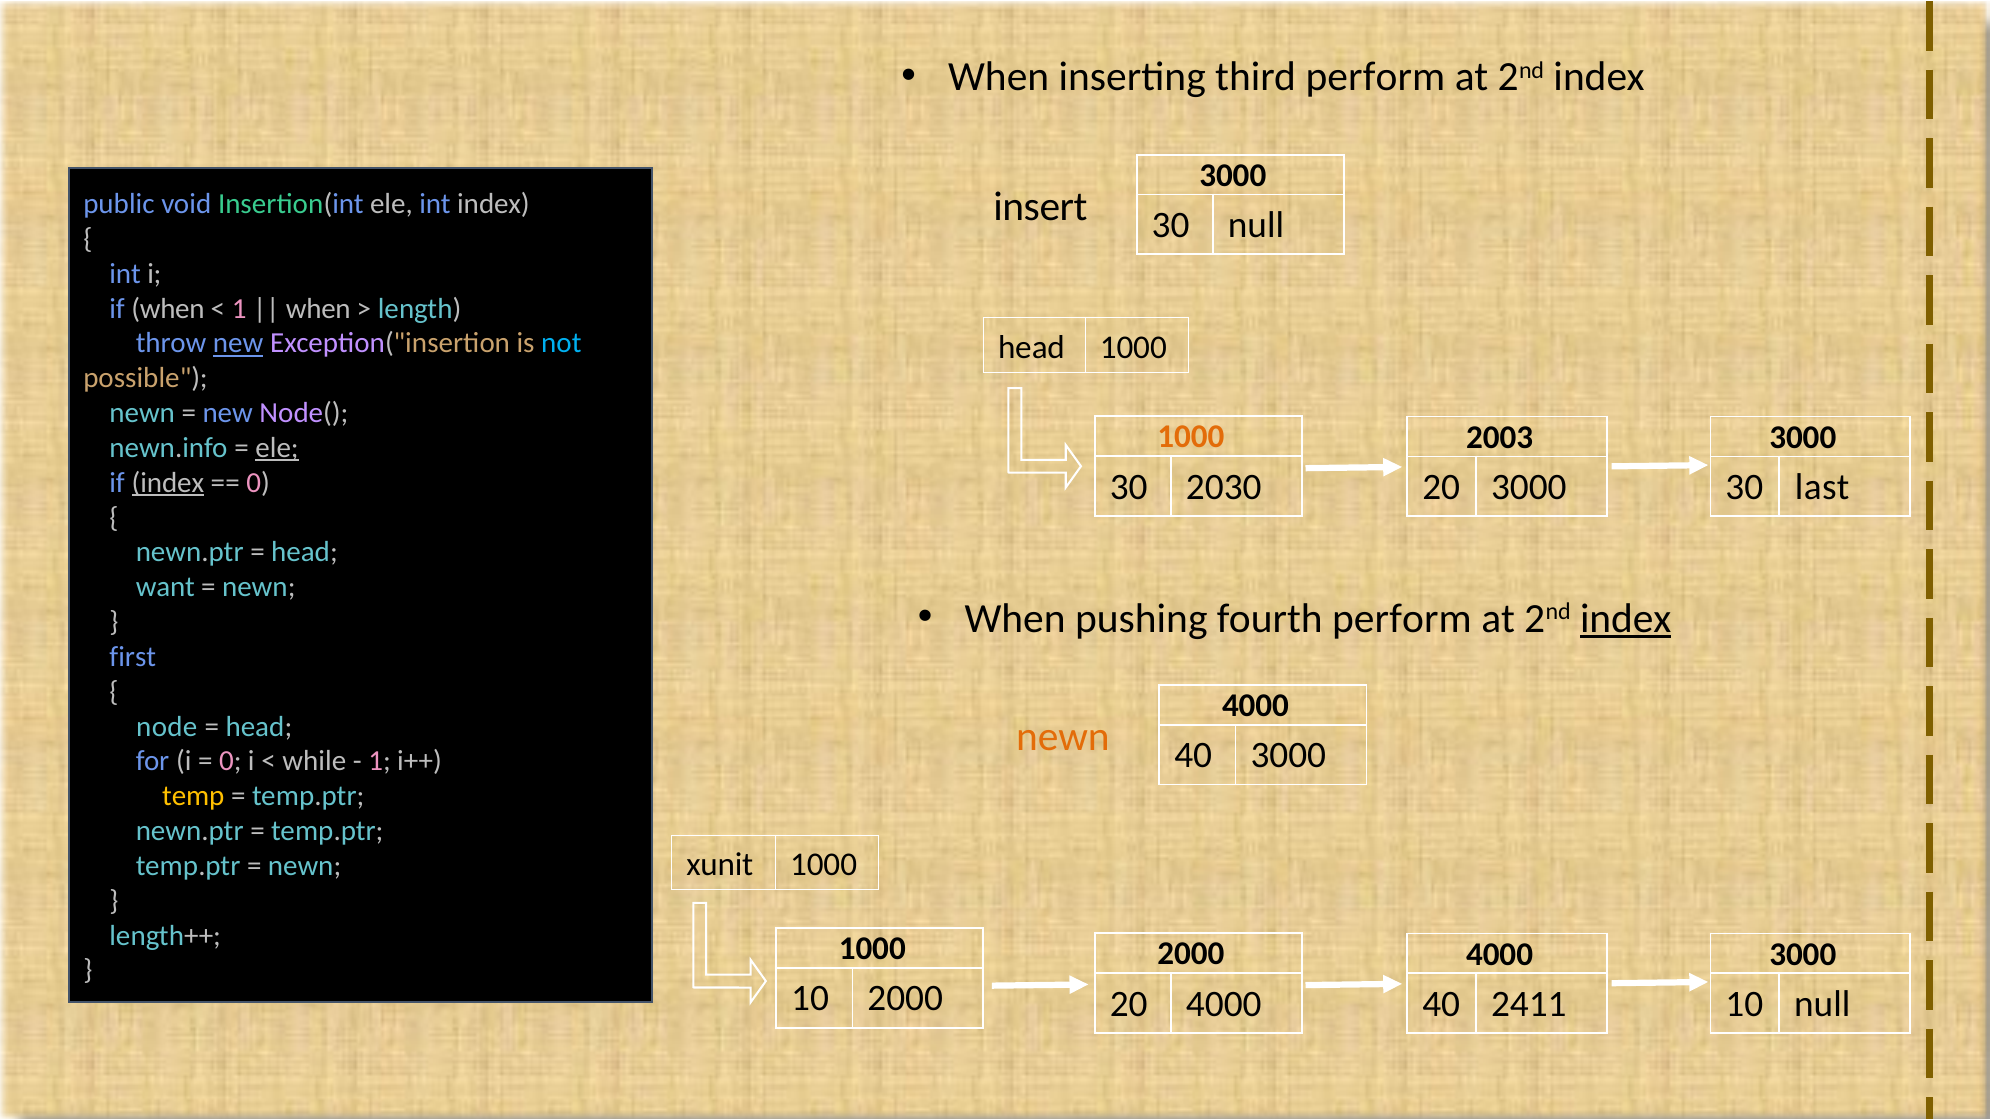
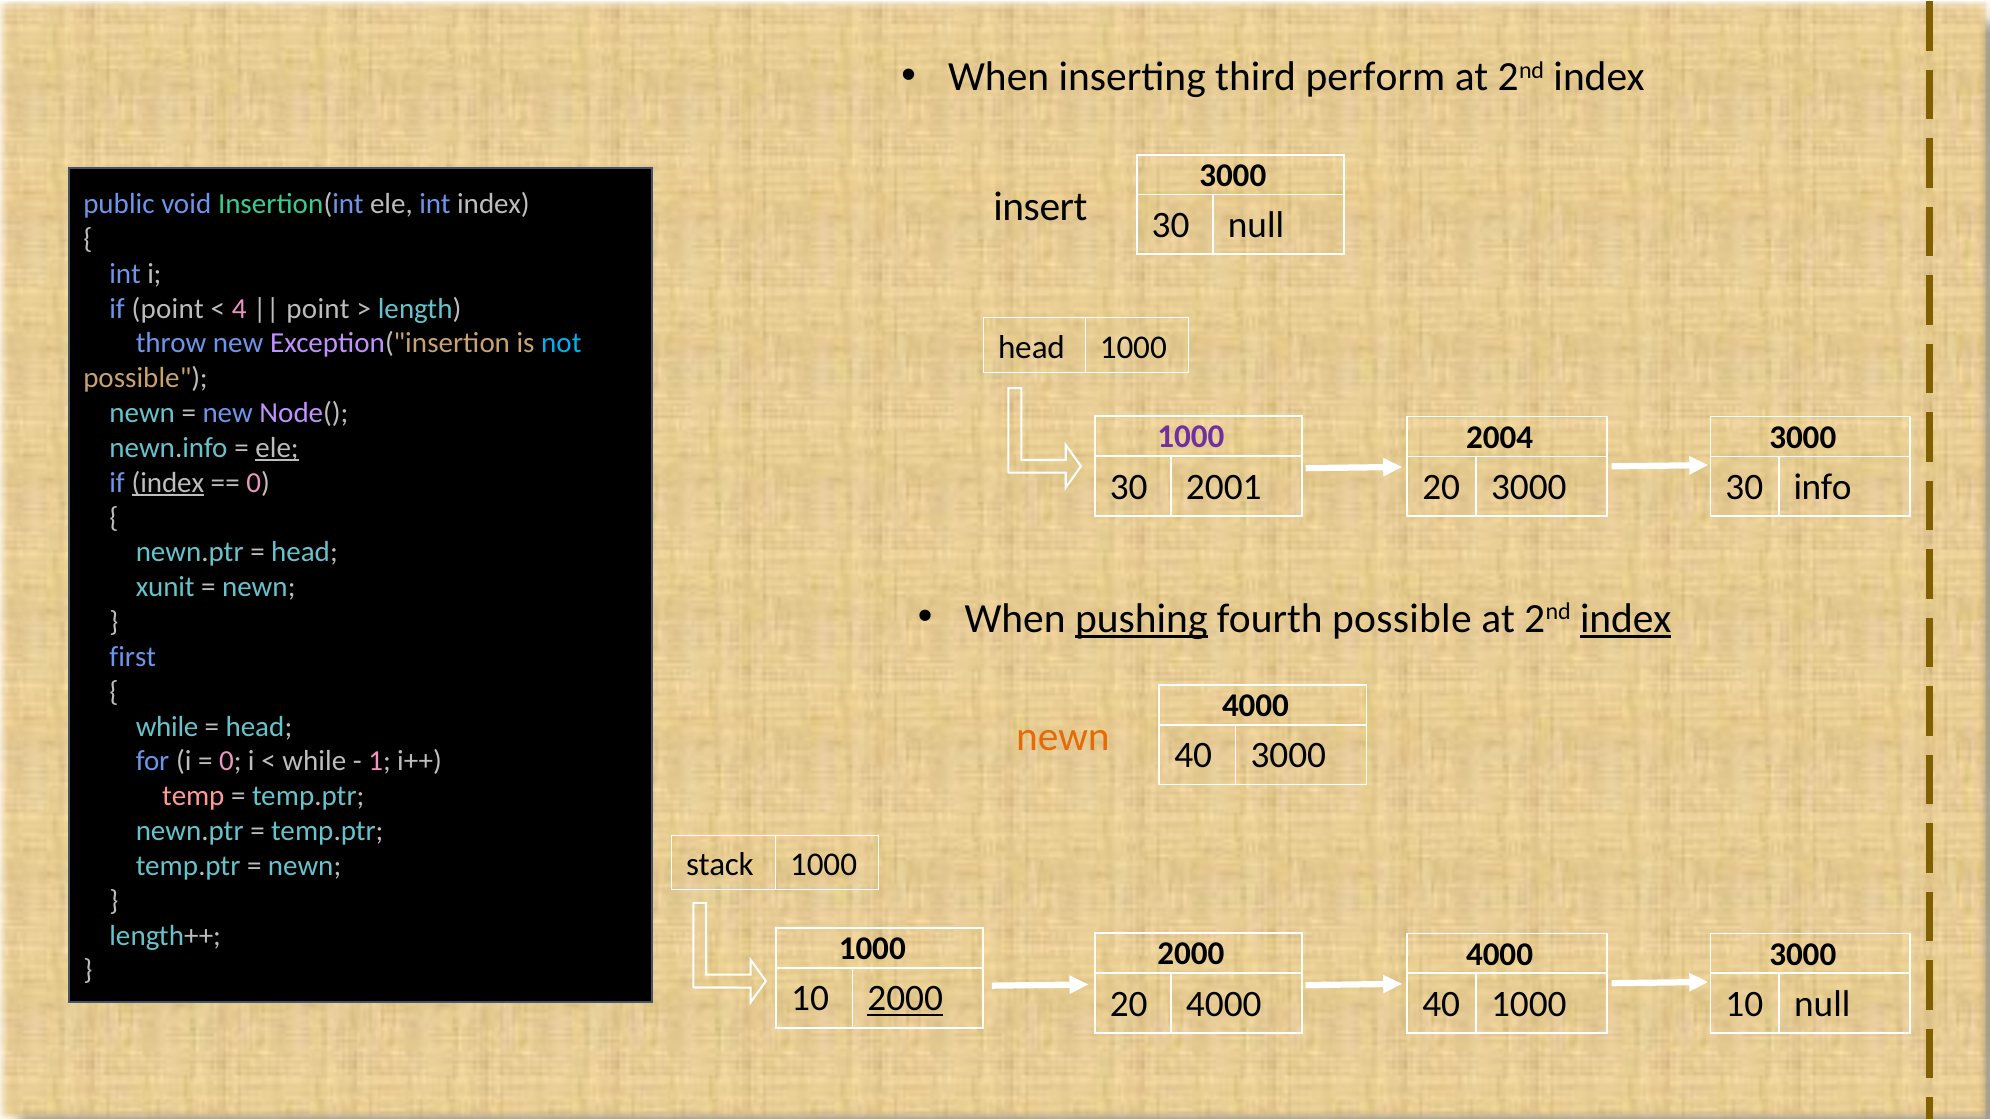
if when: when -> point
1 at (239, 309): 1 -> 4
when at (318, 309): when -> point
new at (238, 343) underline: present -> none
1000 at (1191, 437) colour: orange -> purple
2003: 2003 -> 2004
2030: 2030 -> 2001
last: last -> info
want: want -> xunit
pushing underline: none -> present
fourth perform: perform -> possible
node at (167, 727): node -> while
temp colour: yellow -> pink
xunit: xunit -> stack
2000 at (905, 999) underline: none -> present
40 2411: 2411 -> 1000
